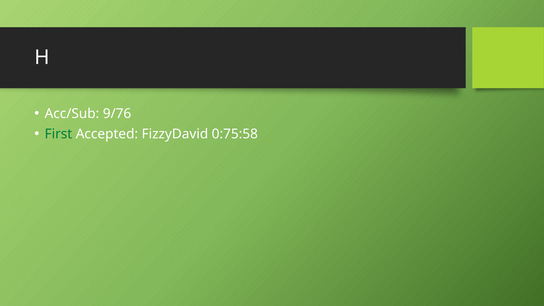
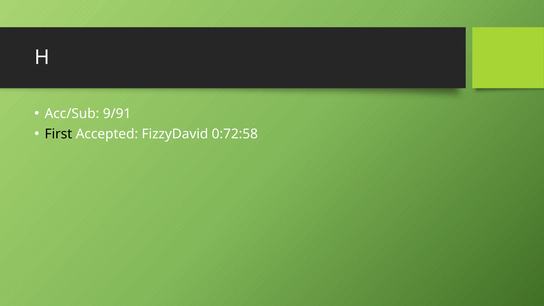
9/76: 9/76 -> 9/91
First colour: green -> black
0:75:58: 0:75:58 -> 0:72:58
